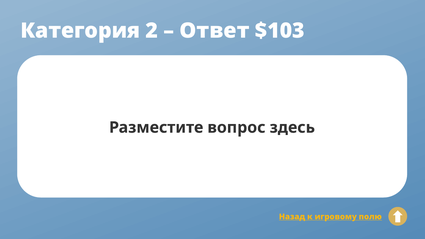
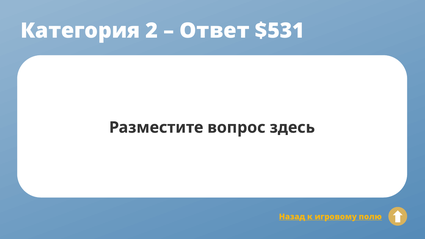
$103: $103 -> $531
